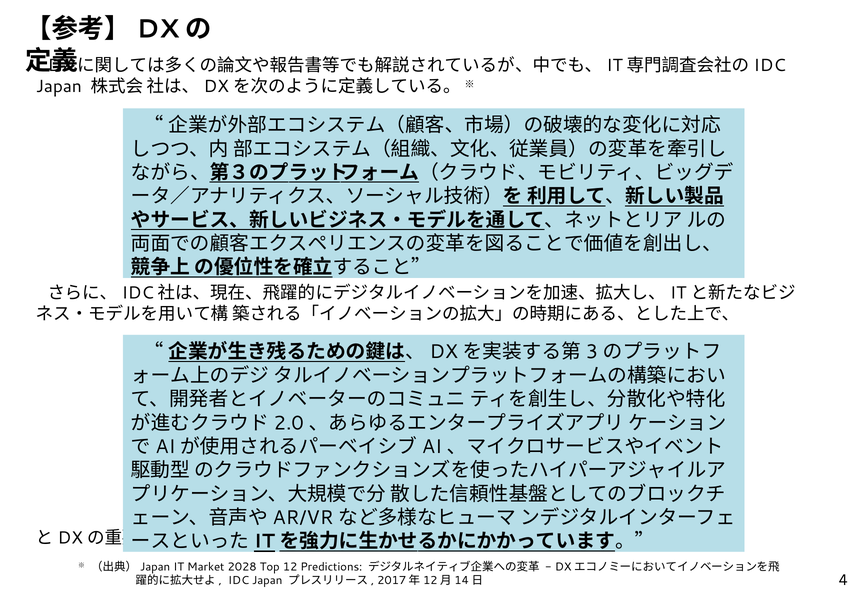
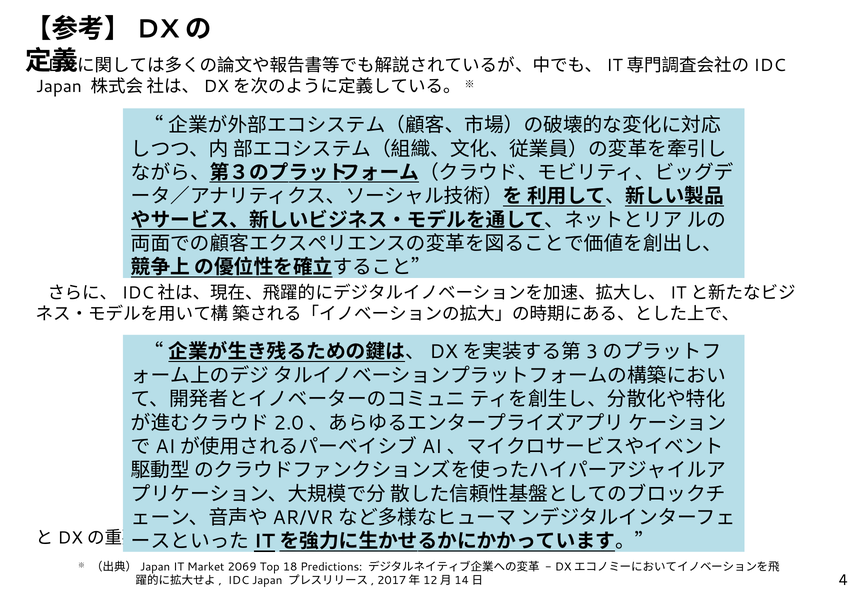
2028: 2028 -> 2069
12: 12 -> 18
